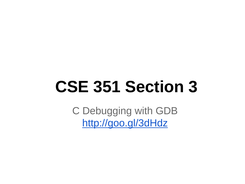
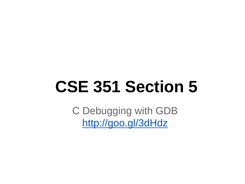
3: 3 -> 5
